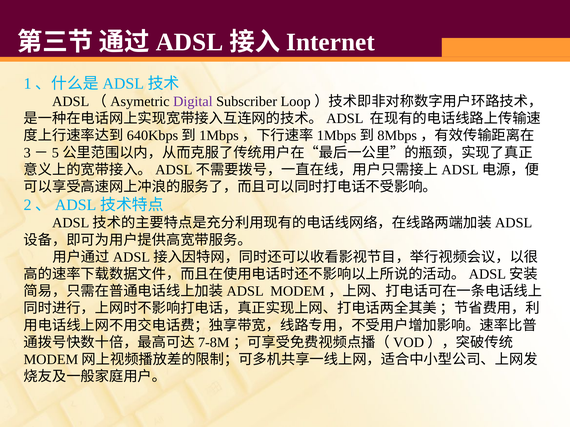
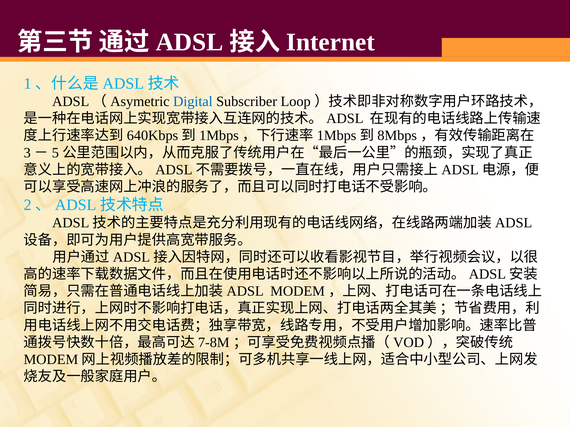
Digital colour: purple -> blue
